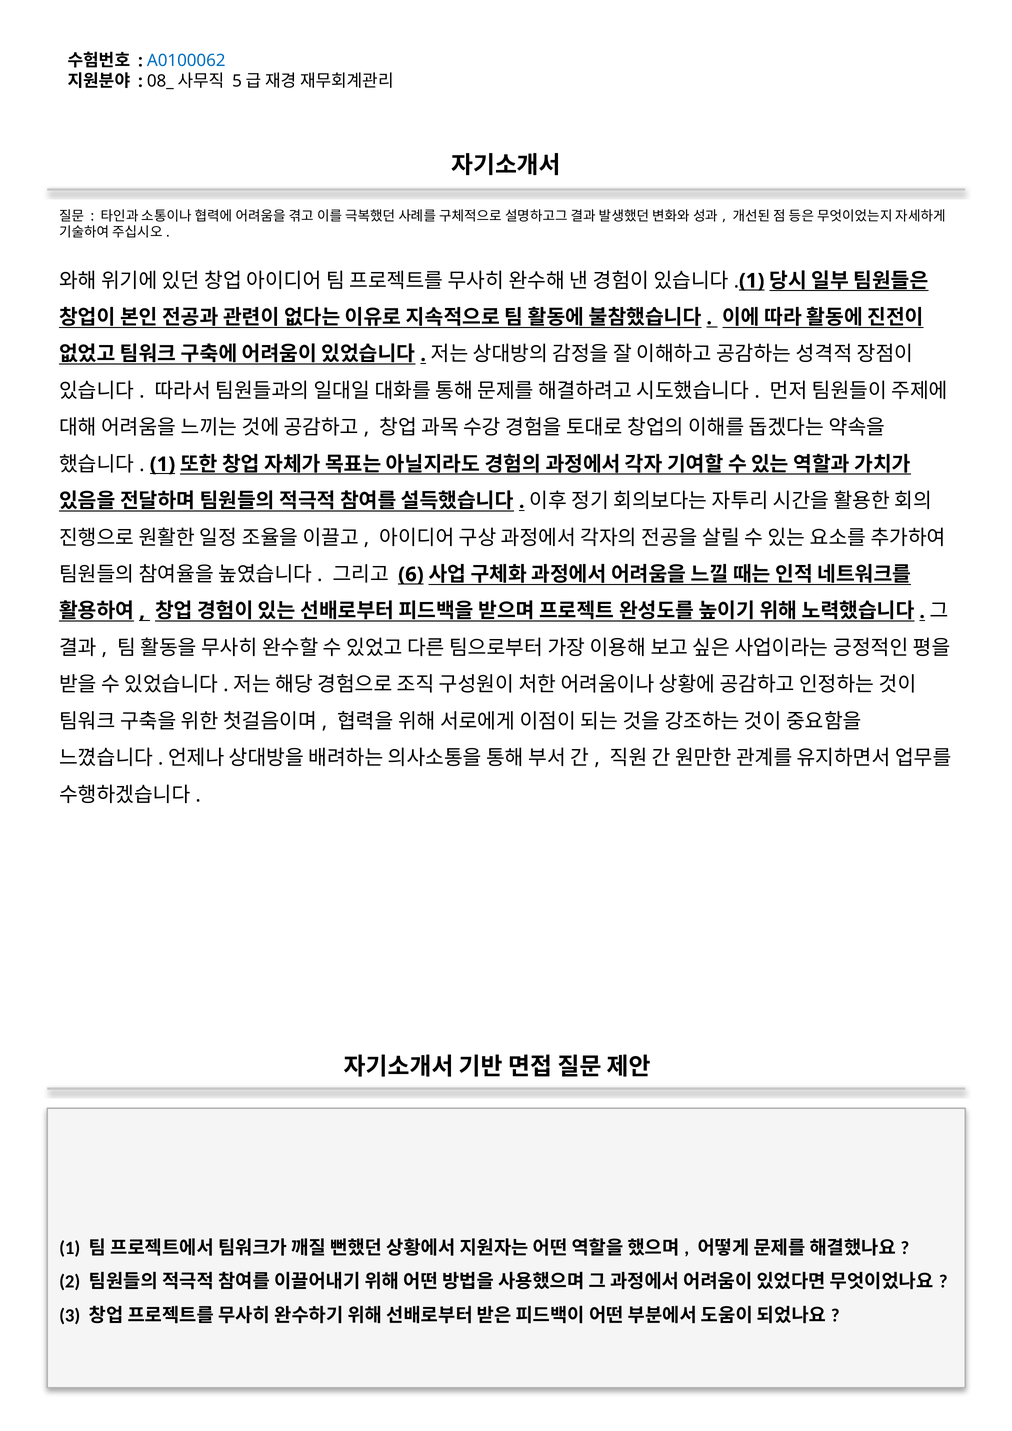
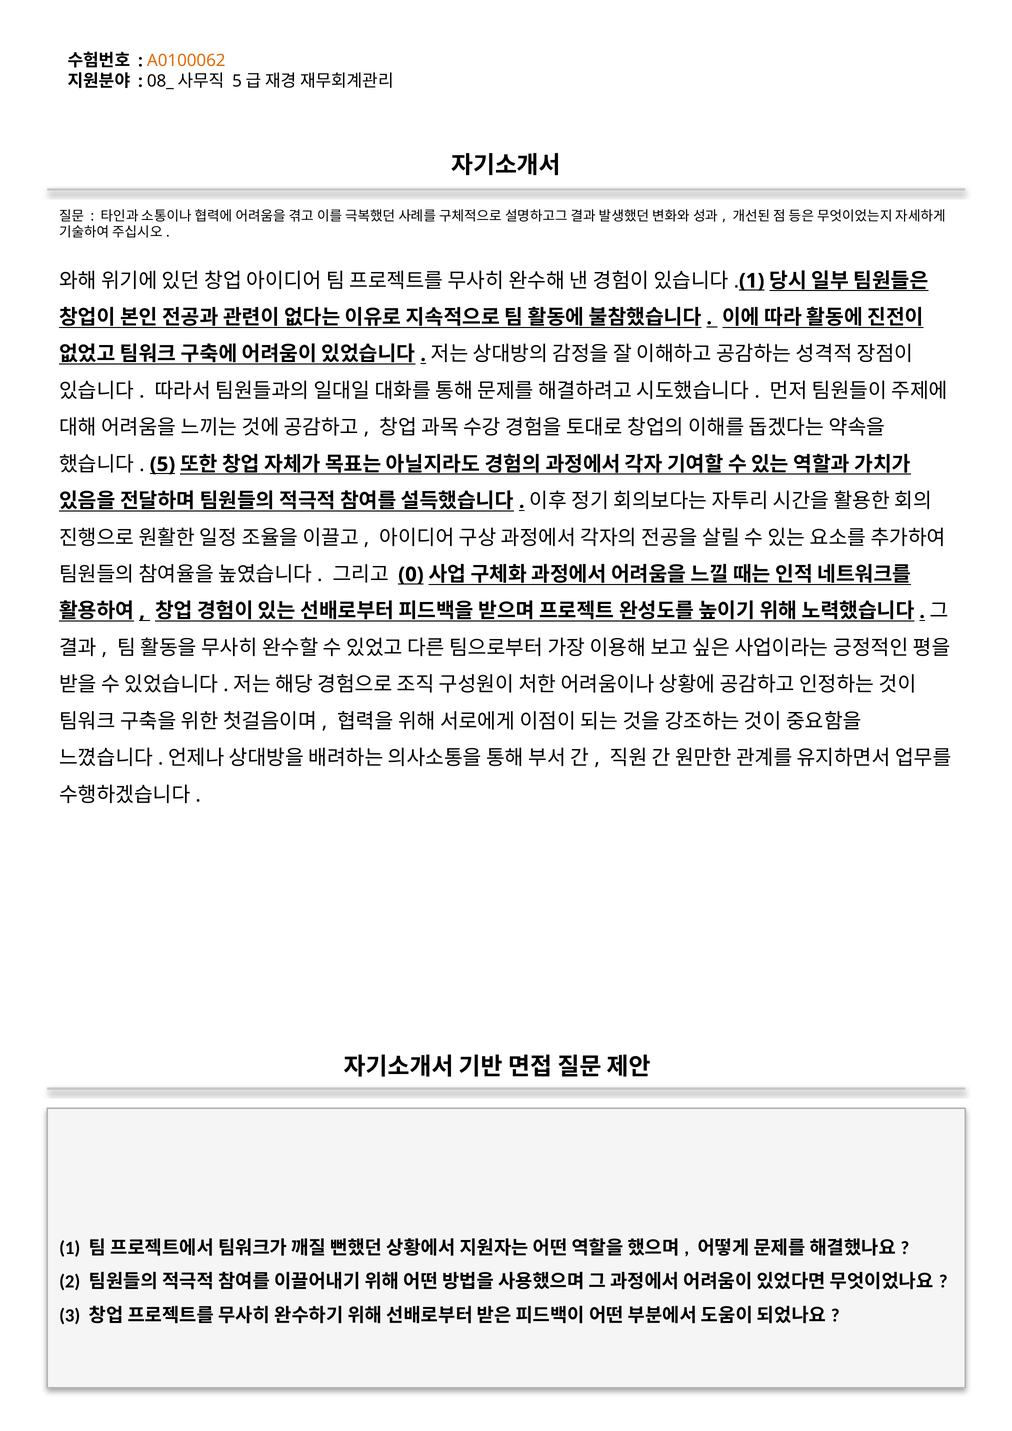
A0100062 colour: blue -> orange
1 at (163, 464): 1 -> 5
6: 6 -> 0
